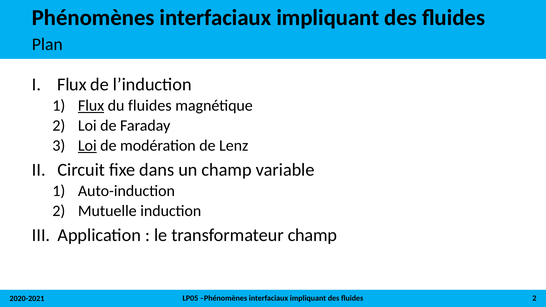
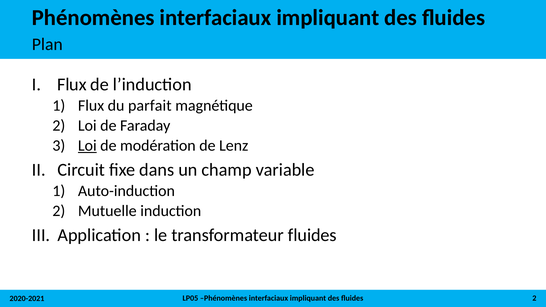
Flux at (91, 106) underline: present -> none
du fluides: fluides -> parfait
transformateur champ: champ -> fluides
